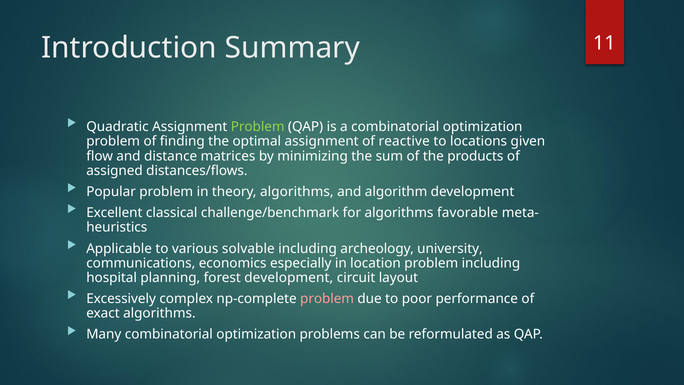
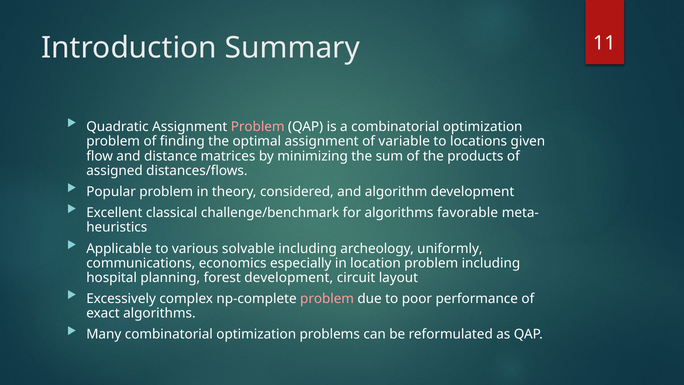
Problem at (258, 127) colour: light green -> pink
reactive: reactive -> variable
theory algorithms: algorithms -> considered
university: university -> uniformly
